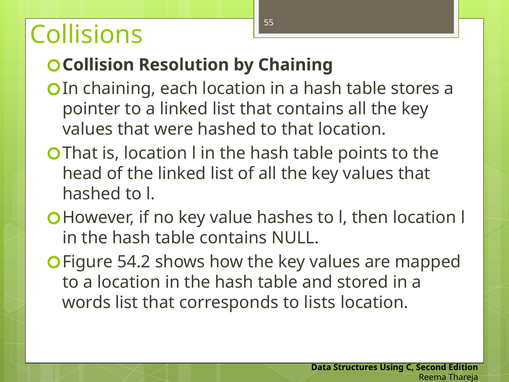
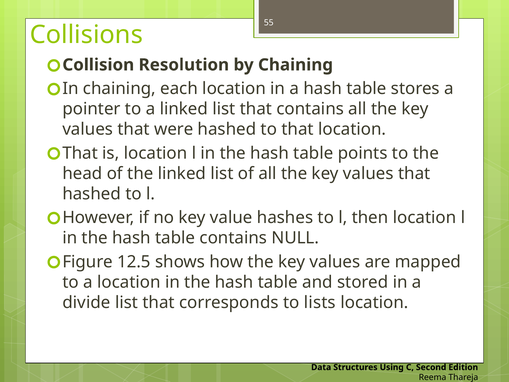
54.2: 54.2 -> 12.5
words: words -> divide
